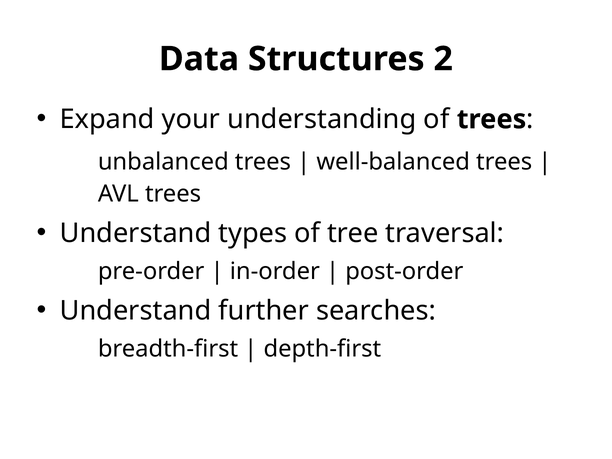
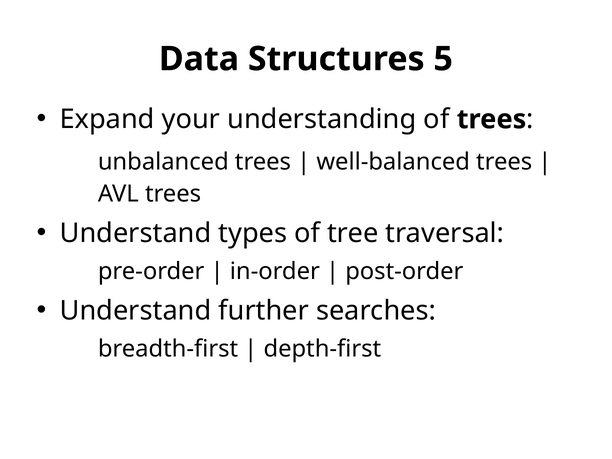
2: 2 -> 5
